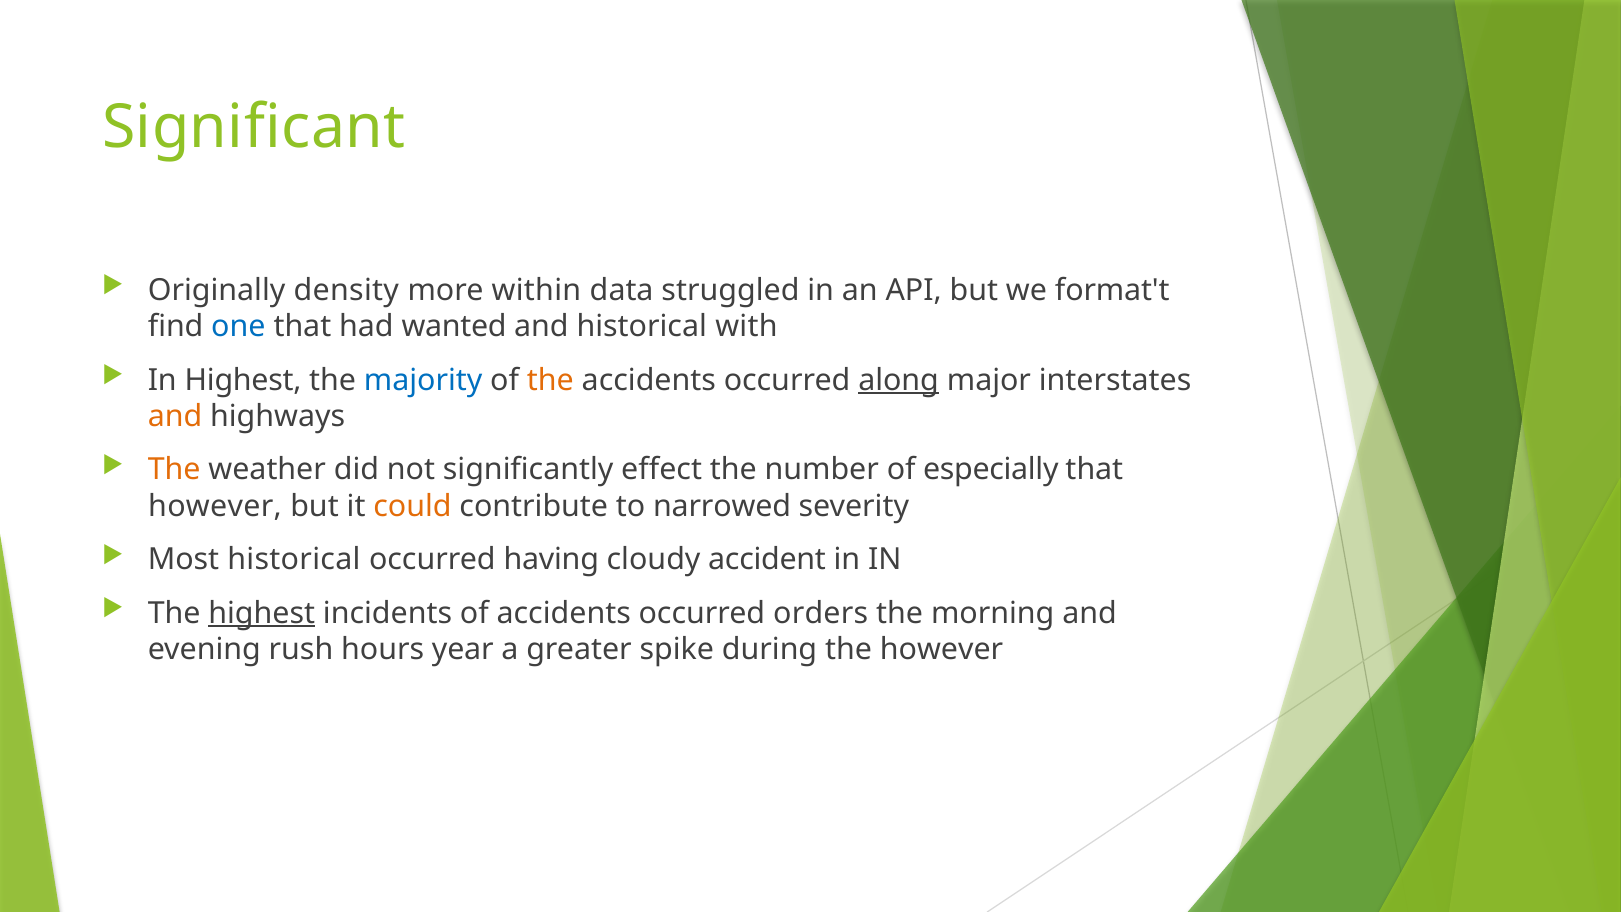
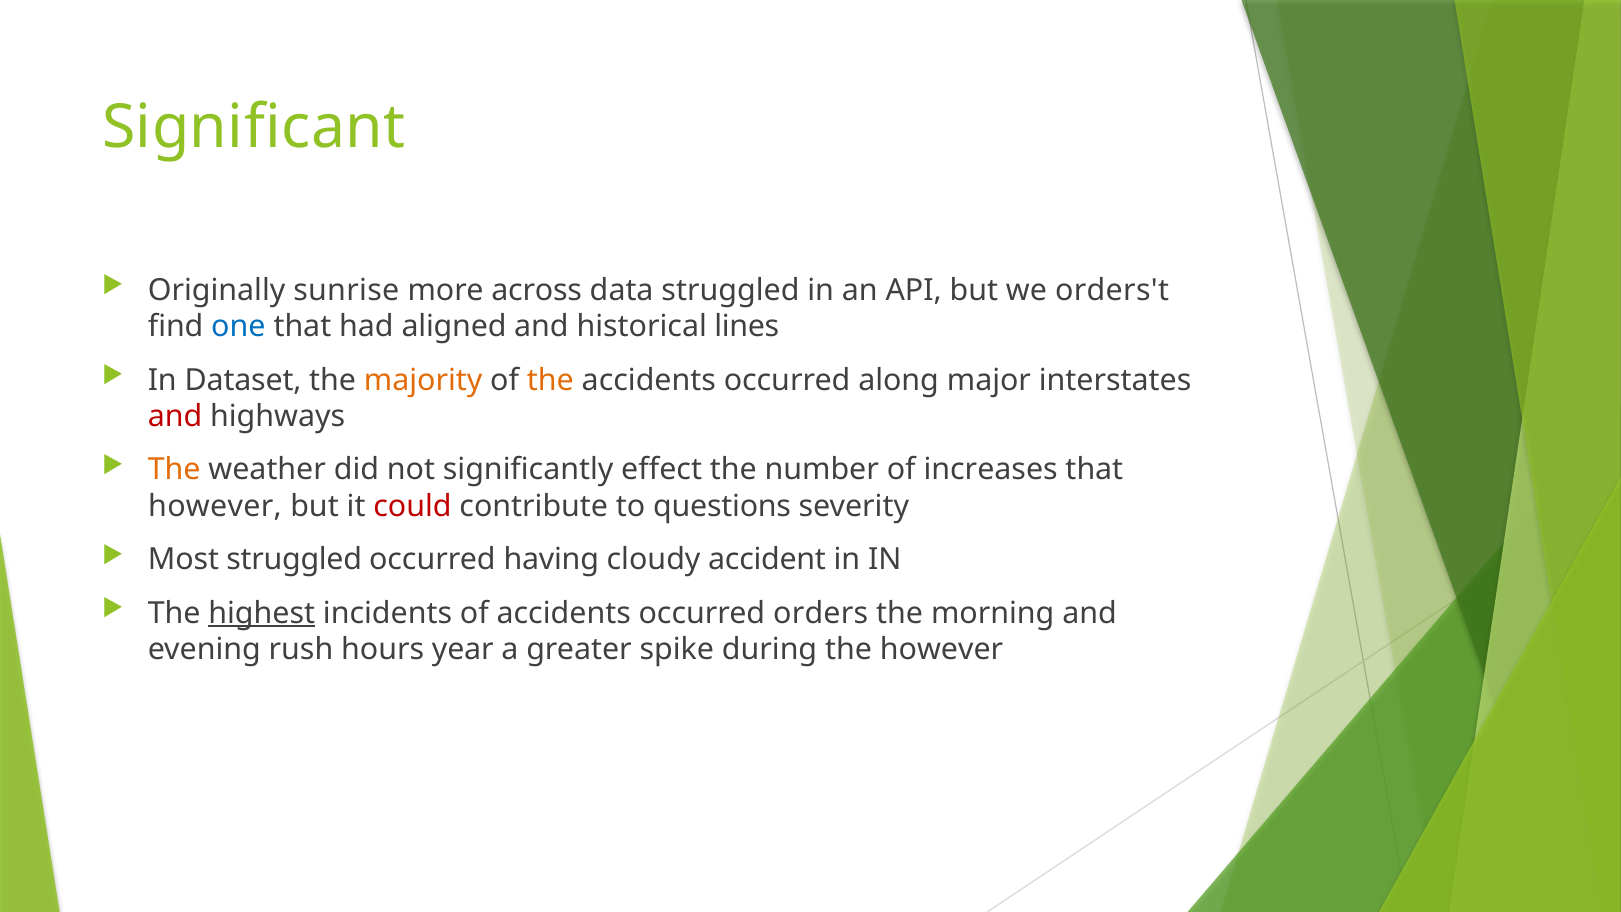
density: density -> sunrise
within: within -> across
format't: format't -> orders't
wanted: wanted -> aligned
with: with -> lines
In Highest: Highest -> Dataset
majority colour: blue -> orange
along underline: present -> none
and at (175, 416) colour: orange -> red
especially: especially -> increases
could colour: orange -> red
narrowed: narrowed -> questions
Most historical: historical -> struggled
